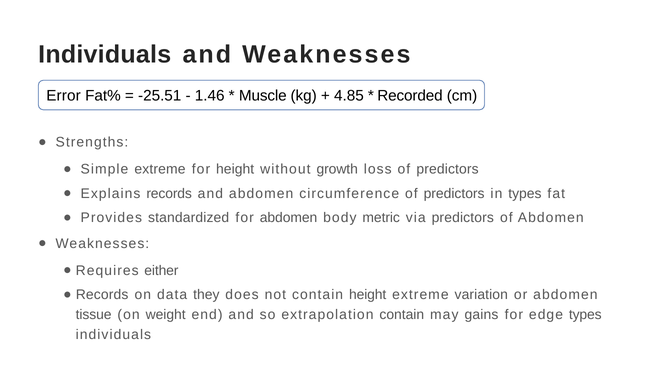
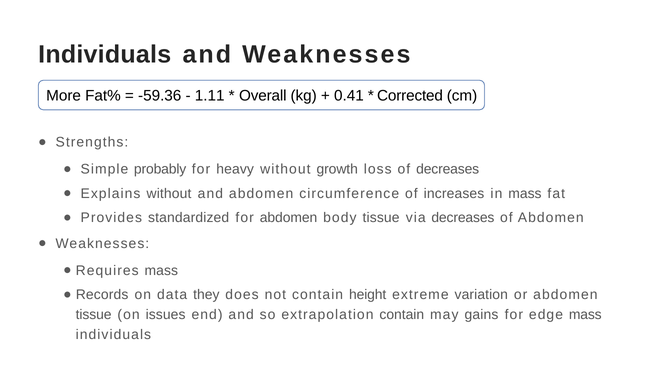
Error: Error -> More
-25.51: -25.51 -> -59.36
1.46: 1.46 -> 1.11
Muscle: Muscle -> Overall
4.85: 4.85 -> 0.41
Recorded: Recorded -> Corrected
Simple extreme: extreme -> probably
for height: height -> heavy
loss of predictors: predictors -> decreases
Explains records: records -> without
circumference of predictors: predictors -> increases
in types: types -> mass
body metric: metric -> tissue
via predictors: predictors -> decreases
Requires either: either -> mass
weight: weight -> issues
edge types: types -> mass
